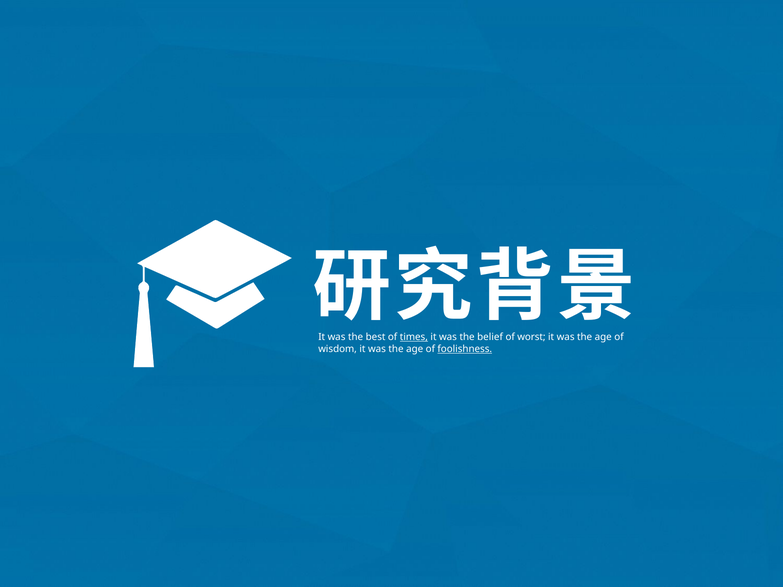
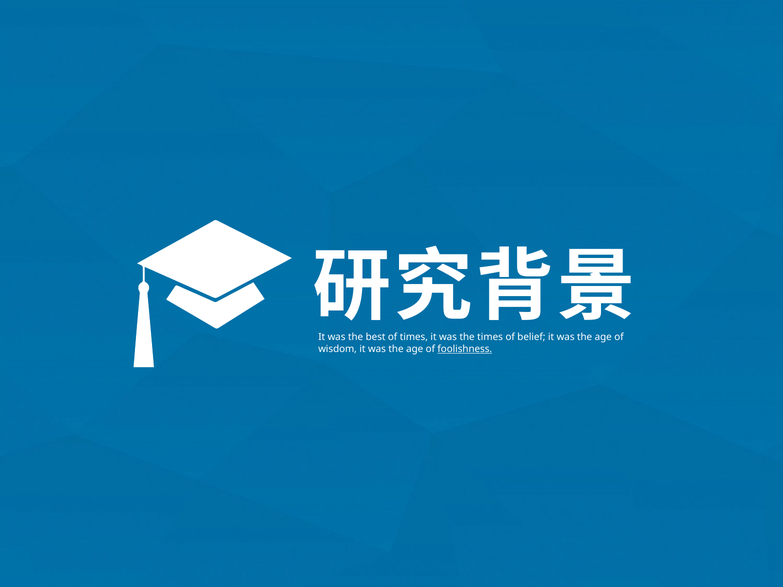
times at (414, 337) underline: present -> none
the belief: belief -> times
worst: worst -> belief
